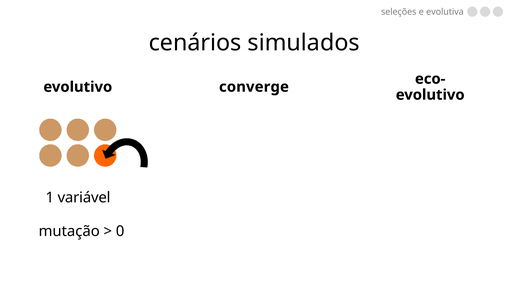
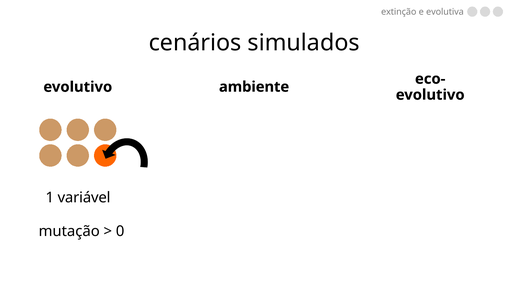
seleções: seleções -> extinção
converge: converge -> ambiente
